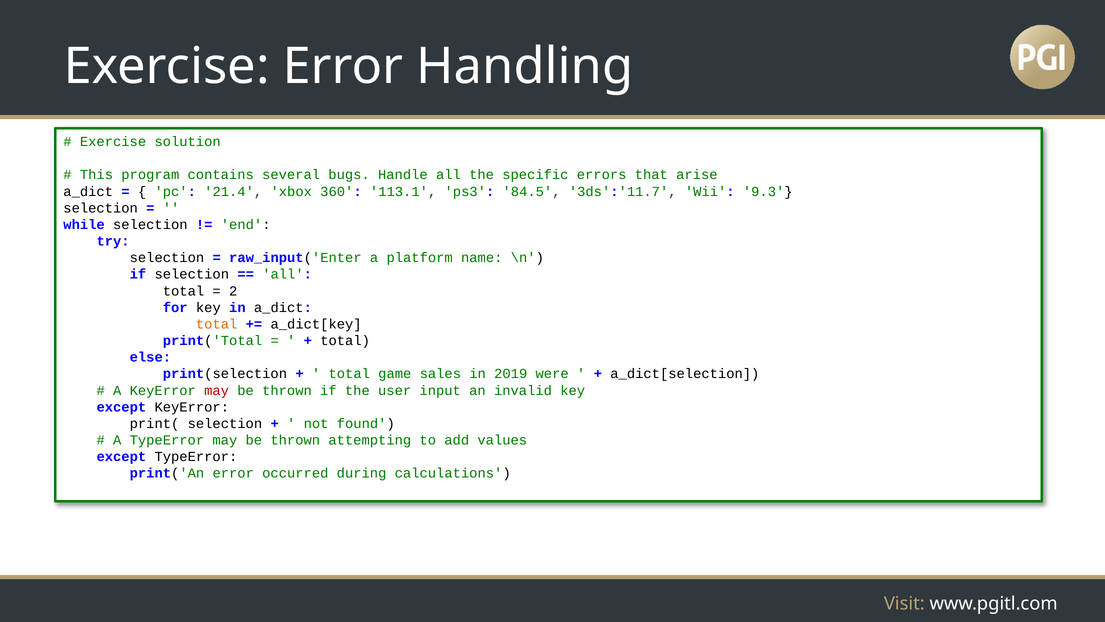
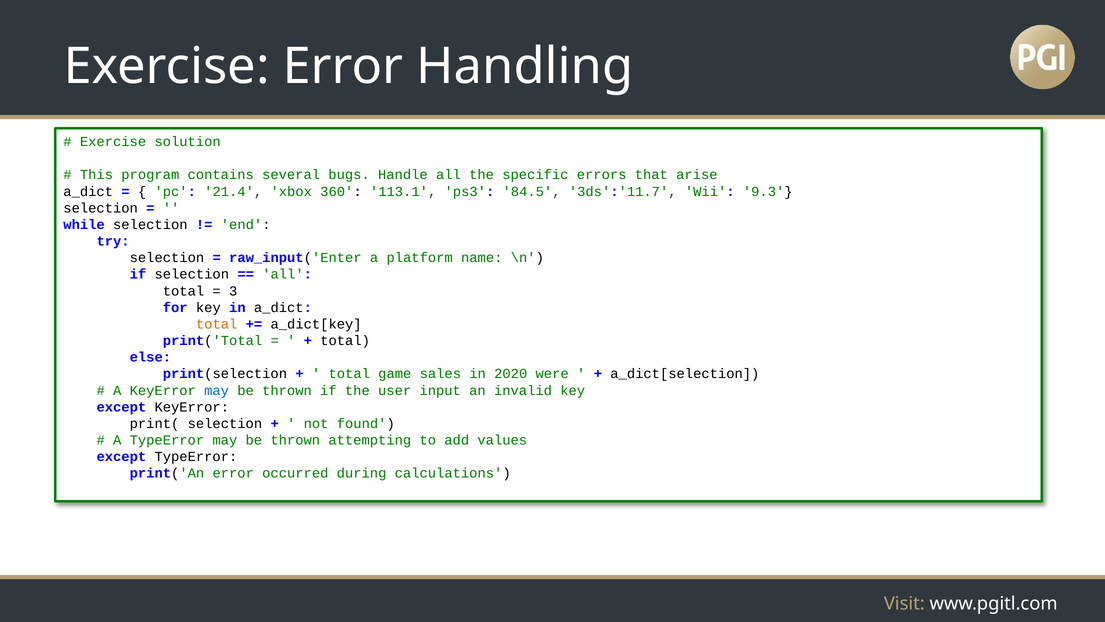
2: 2 -> 3
2019: 2019 -> 2020
may at (217, 390) colour: red -> blue
